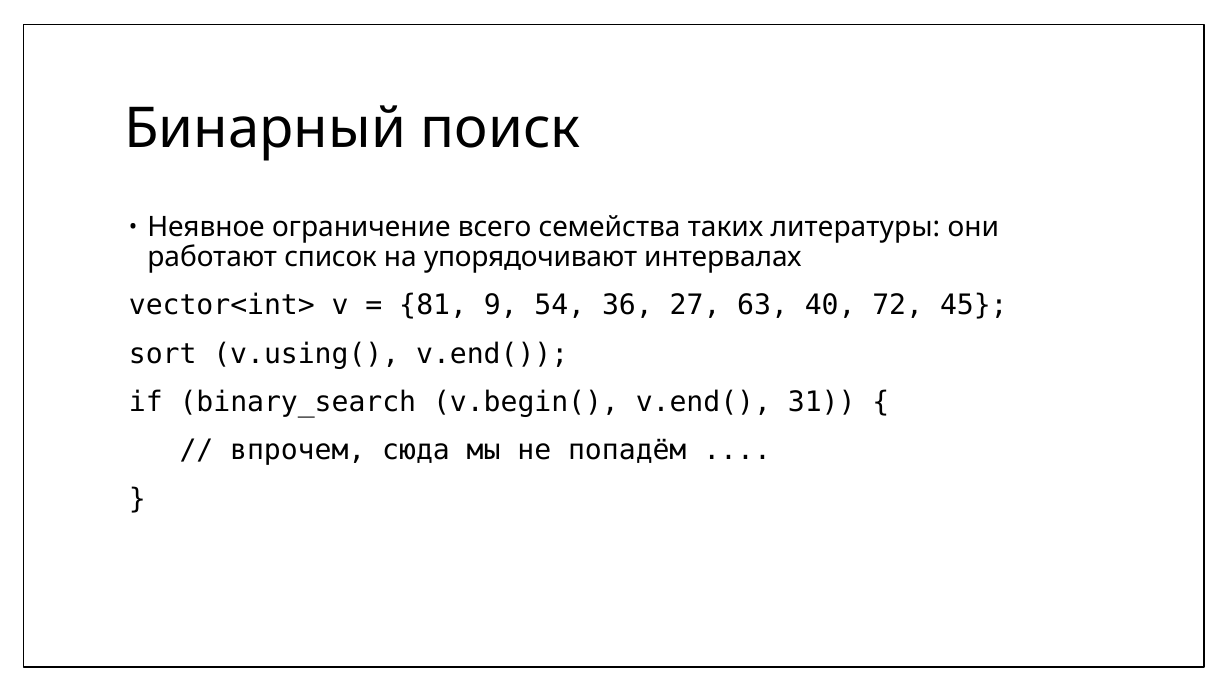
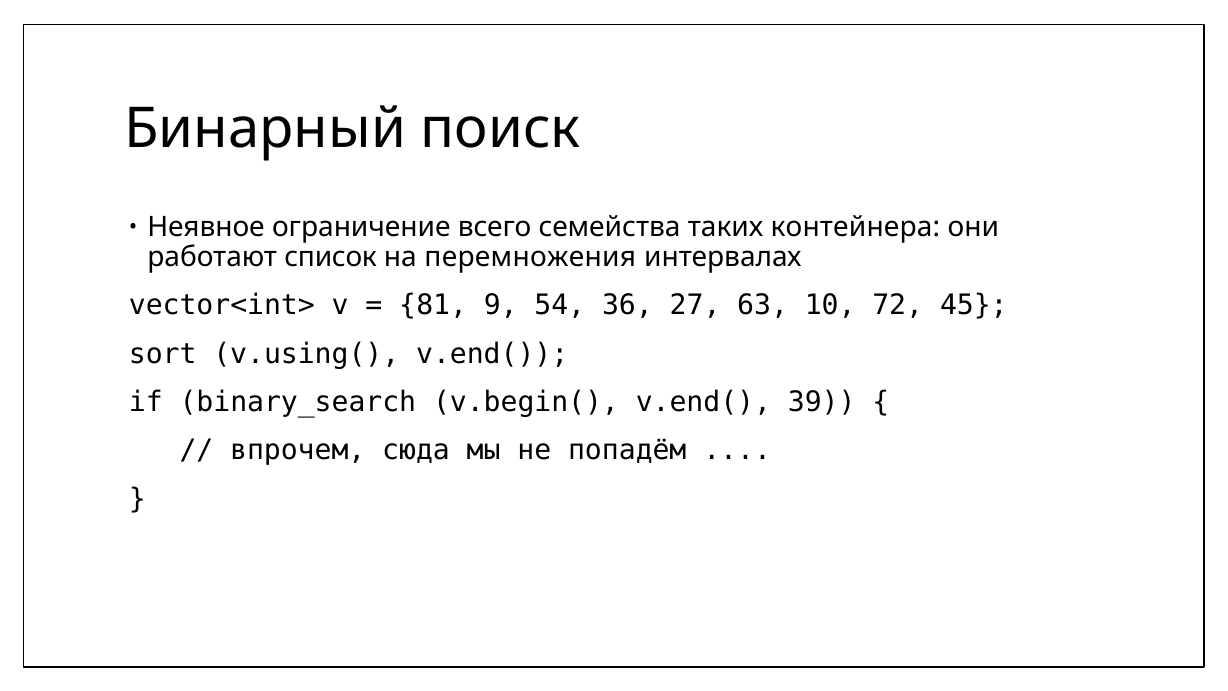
литературы: литературы -> контейнера
упорядочивают: упорядочивают -> перемножения
40: 40 -> 10
31: 31 -> 39
